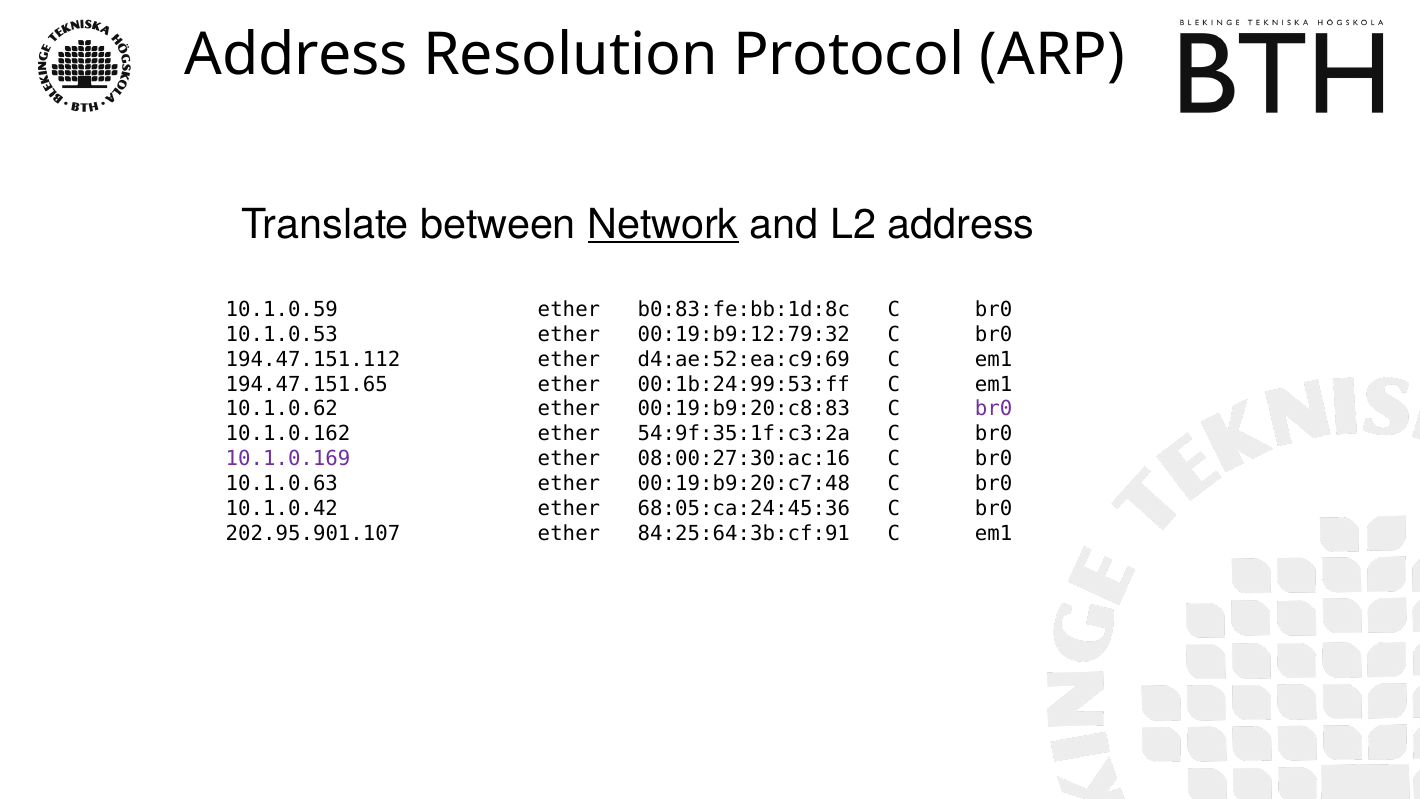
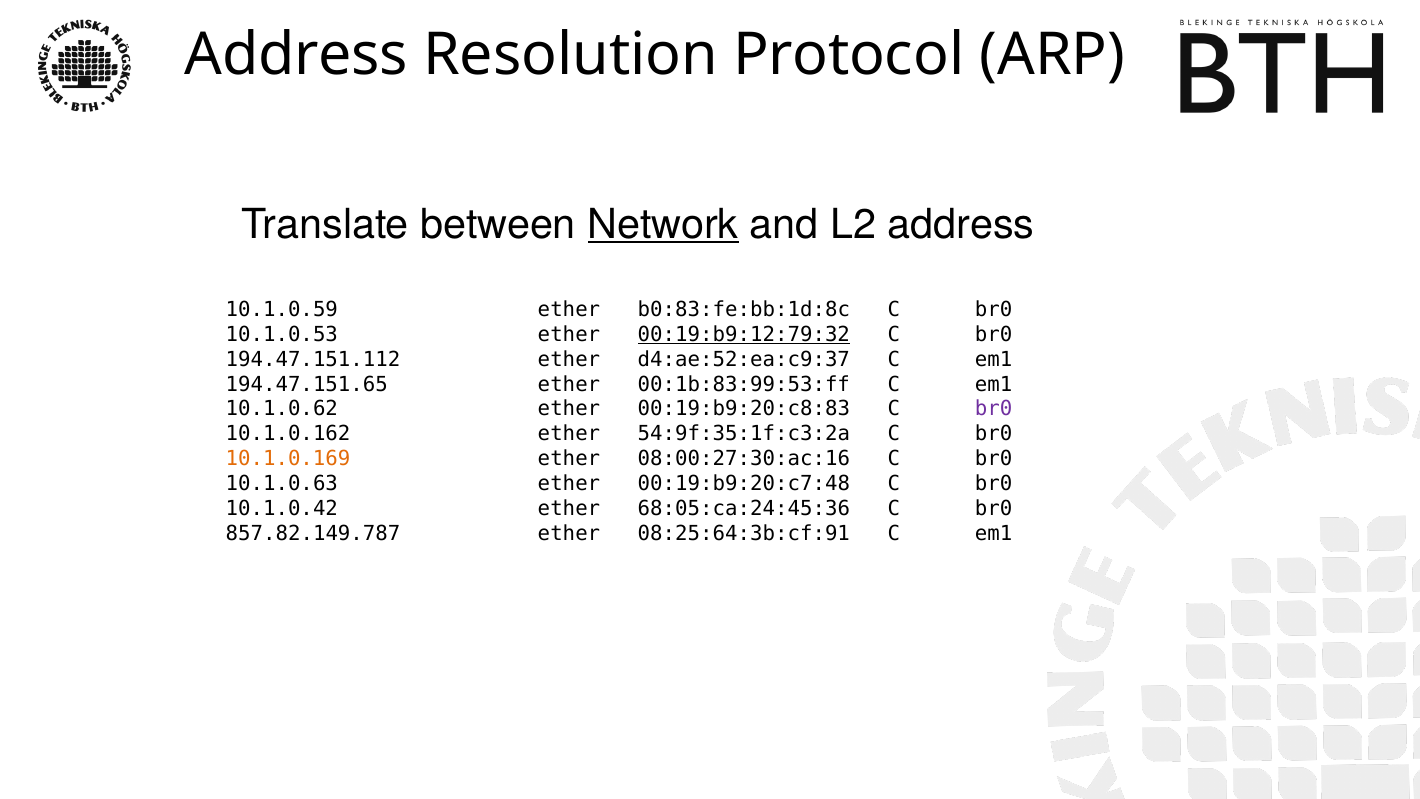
00:19:b9:12:79:32 underline: none -> present
d4:ae:52:ea:c9:69: d4:ae:52:ea:c9:69 -> d4:ae:52:ea:c9:37
00:1b:24:99:53:ff: 00:1b:24:99:53:ff -> 00:1b:83:99:53:ff
10.1.0.169 colour: purple -> orange
202.95.901.107: 202.95.901.107 -> 857.82.149.787
84:25:64:3b:cf:91: 84:25:64:3b:cf:91 -> 08:25:64:3b:cf:91
